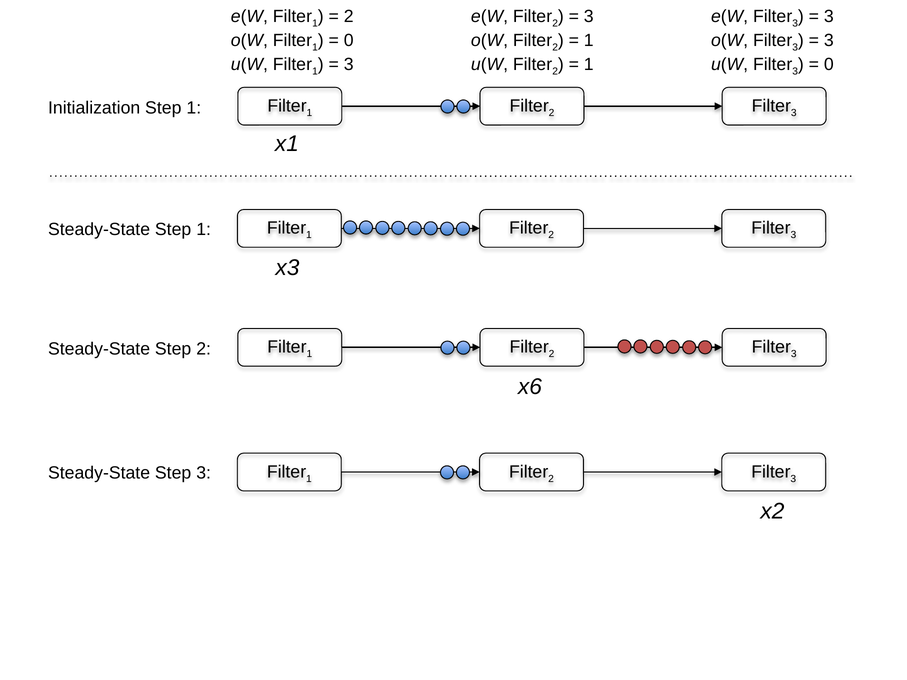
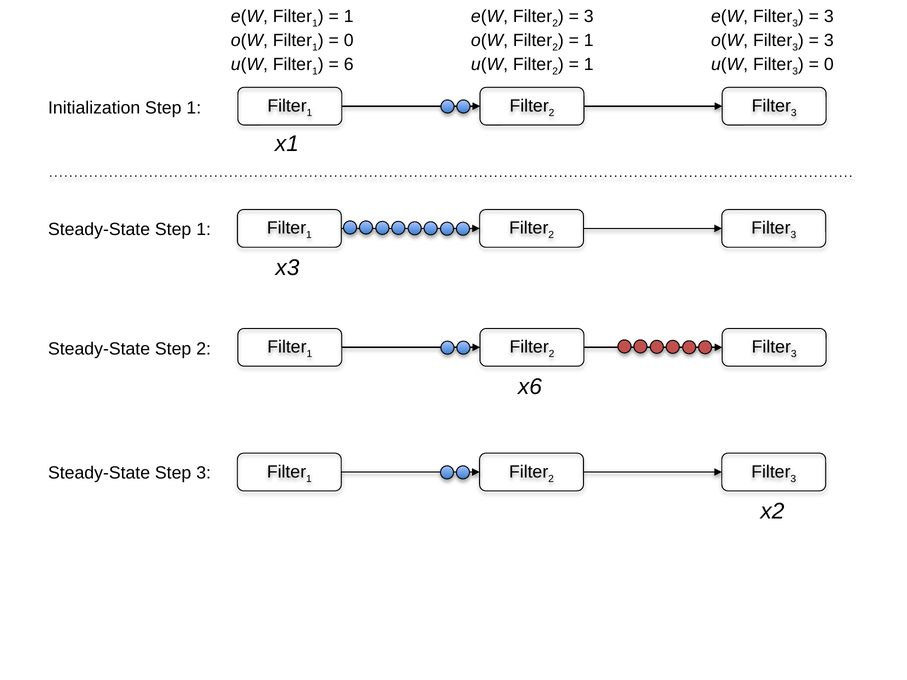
2 at (349, 16): 2 -> 1
3 at (349, 64): 3 -> 6
